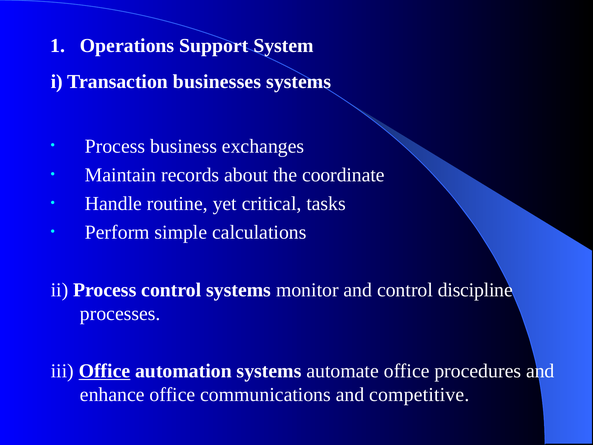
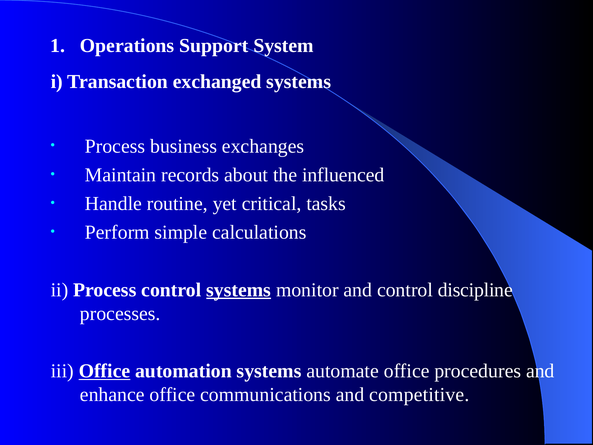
businesses: businesses -> exchanged
coordinate: coordinate -> influenced
systems at (239, 290) underline: none -> present
